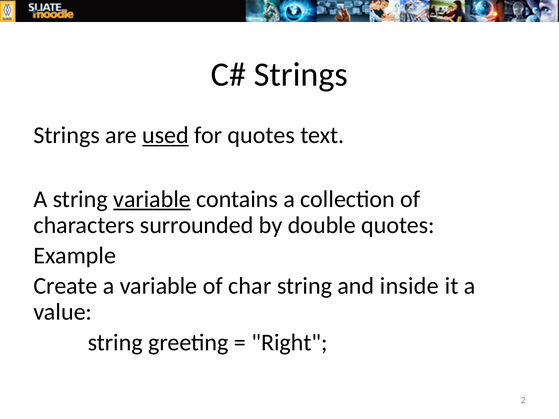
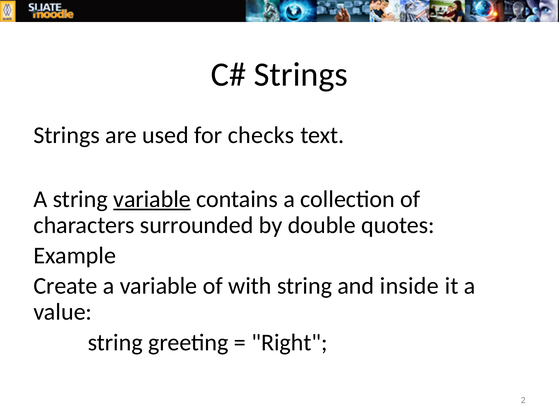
used underline: present -> none
for quotes: quotes -> checks
char: char -> with
